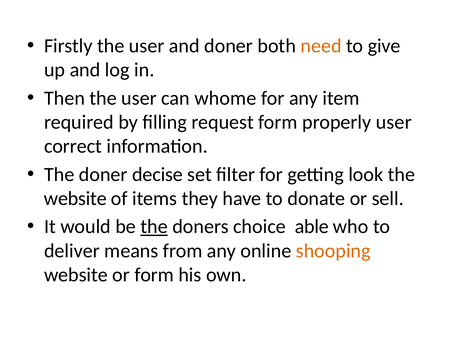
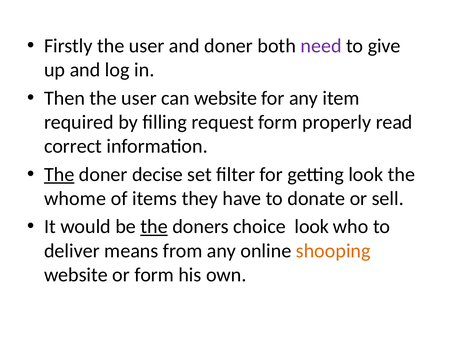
need colour: orange -> purple
can whome: whome -> website
properly user: user -> read
The at (59, 174) underline: none -> present
website at (75, 199): website -> whome
choice able: able -> look
